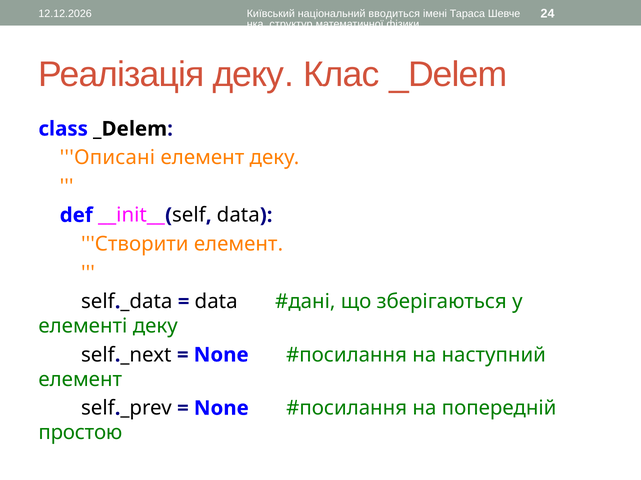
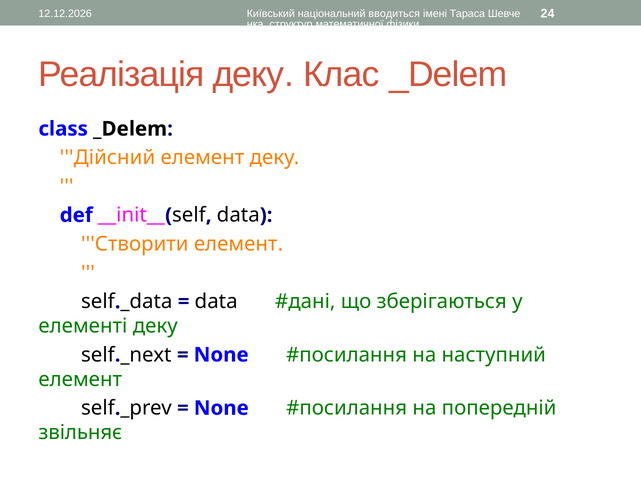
Описані: Описані -> Дійсний
простою: простою -> звільняє
